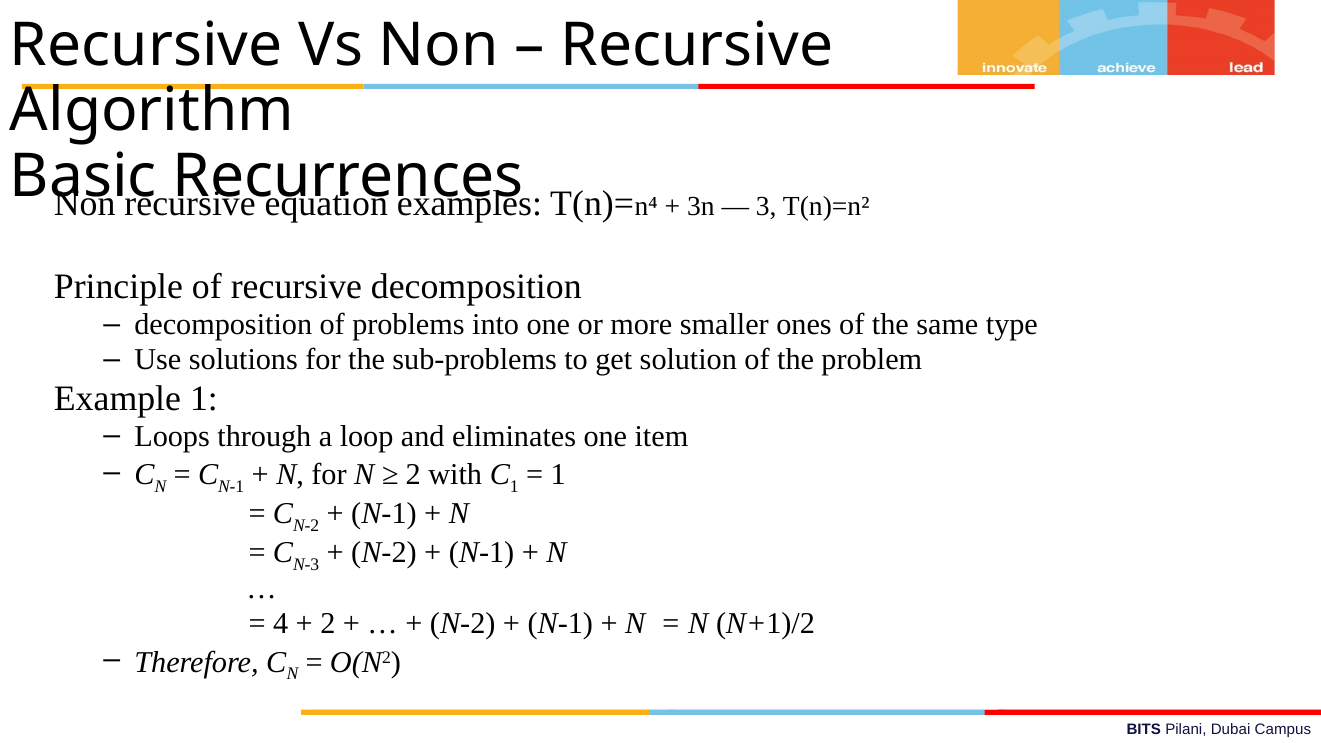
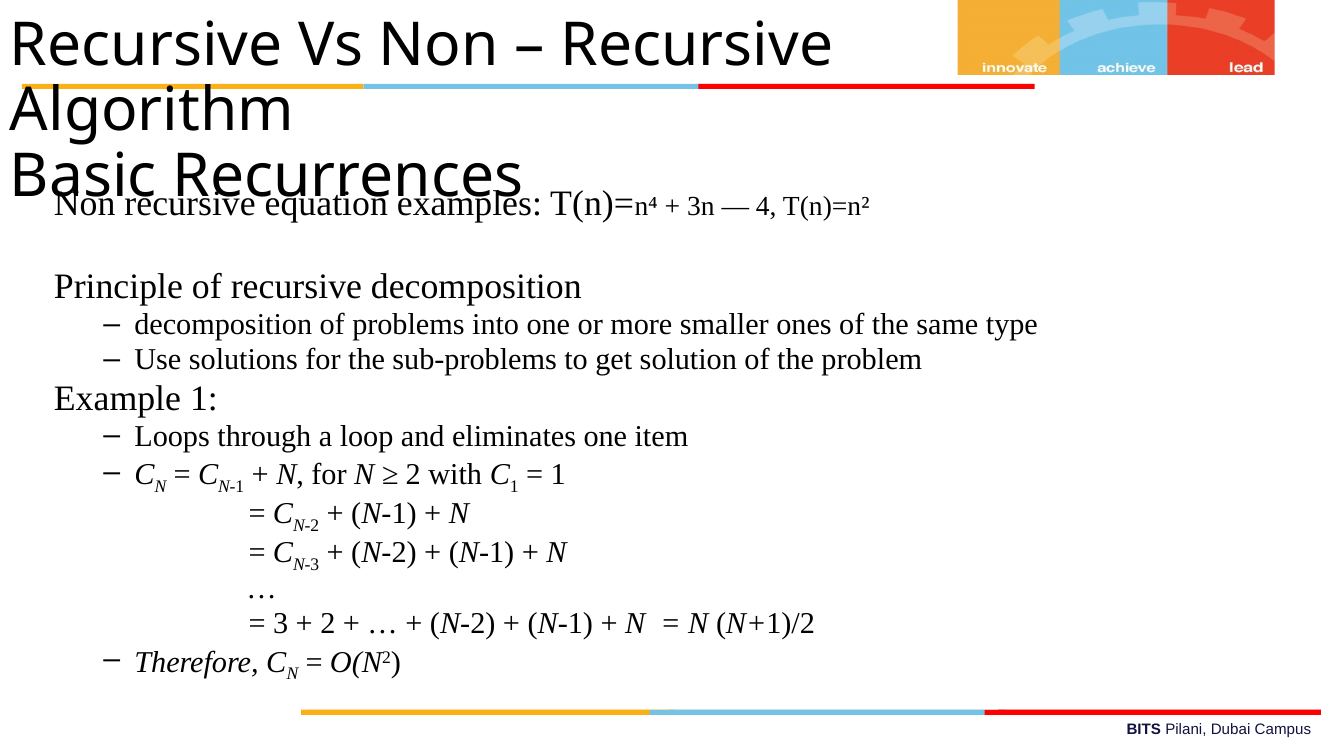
3: 3 -> 4
4: 4 -> 3
